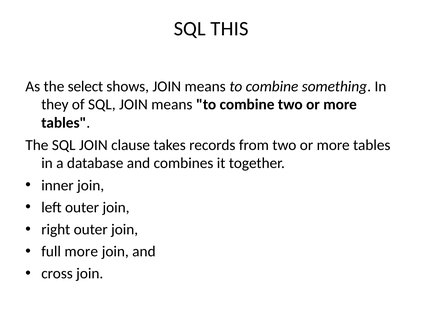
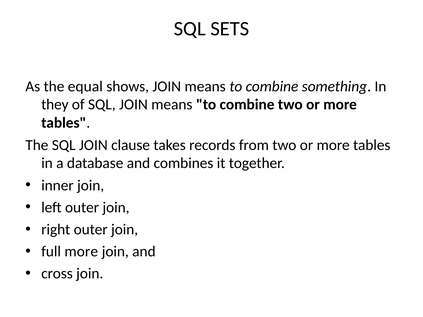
THIS: THIS -> SETS
select: select -> equal
